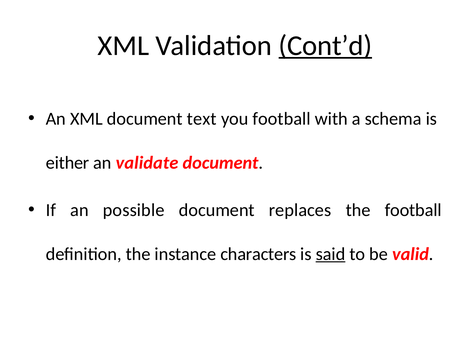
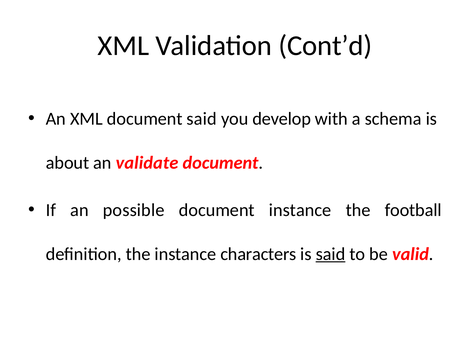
Cont’d underline: present -> none
document text: text -> said
you football: football -> develop
either: either -> about
document replaces: replaces -> instance
